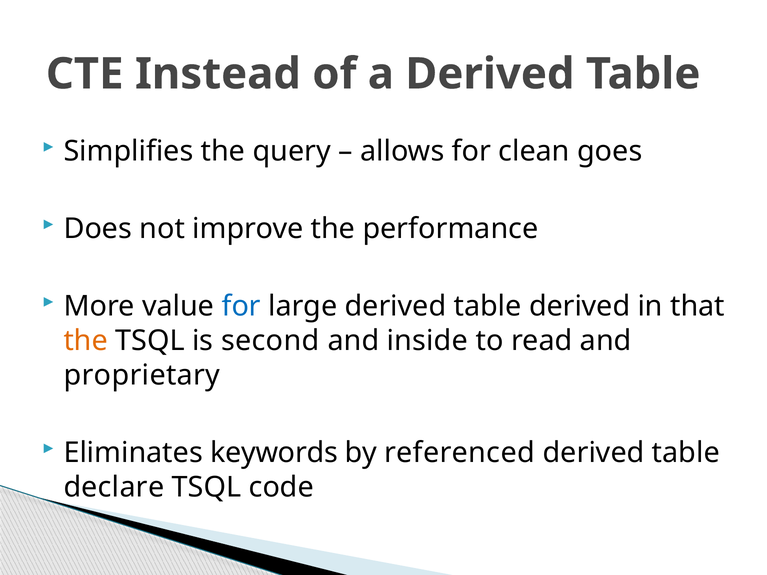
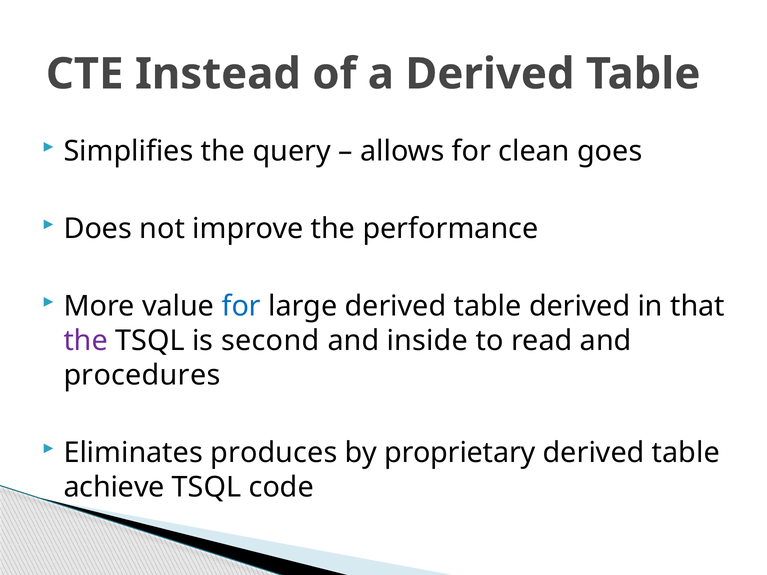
the at (86, 341) colour: orange -> purple
proprietary: proprietary -> procedures
keywords: keywords -> produces
referenced: referenced -> proprietary
declare: declare -> achieve
